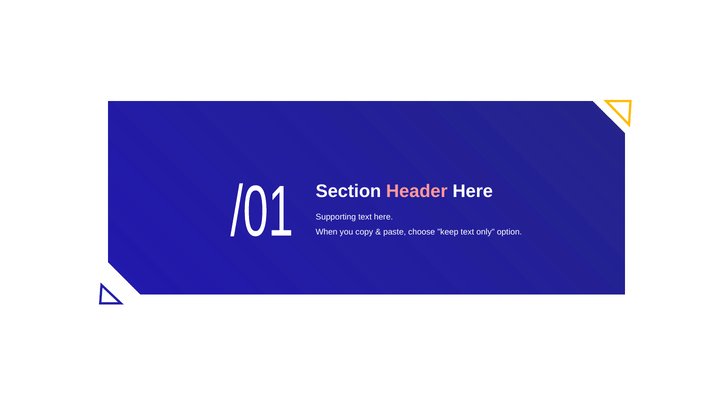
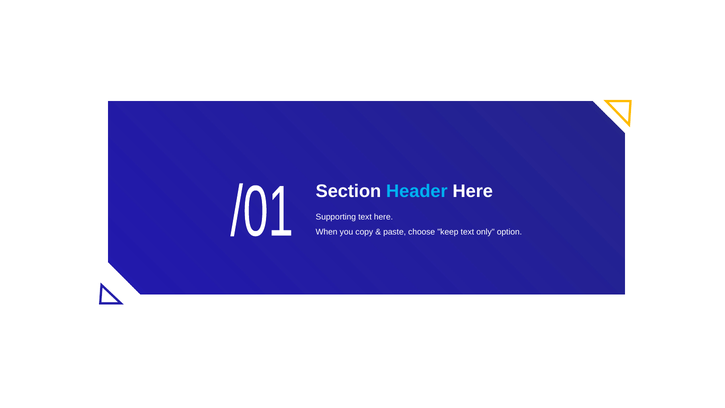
Header colour: pink -> light blue
